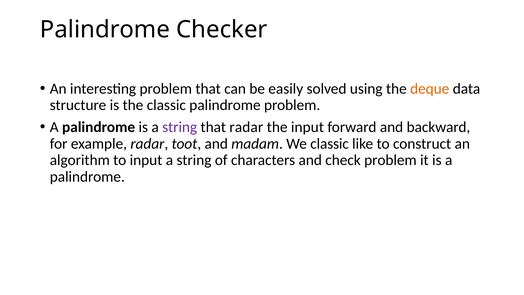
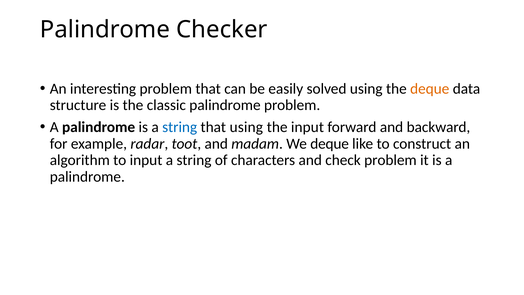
string at (180, 127) colour: purple -> blue
that radar: radar -> using
We classic: classic -> deque
